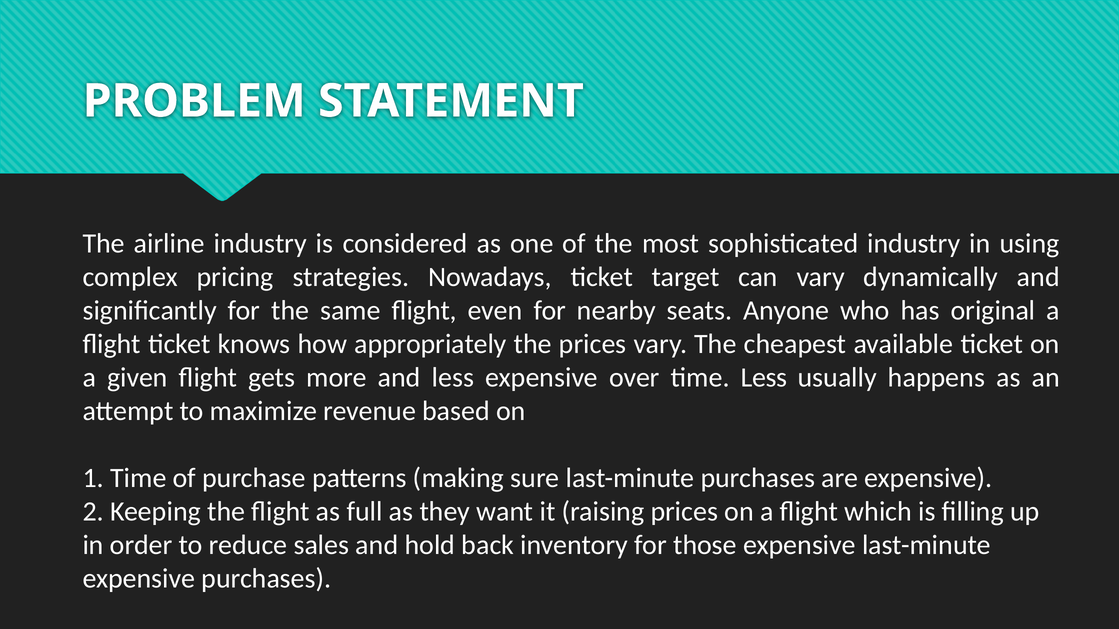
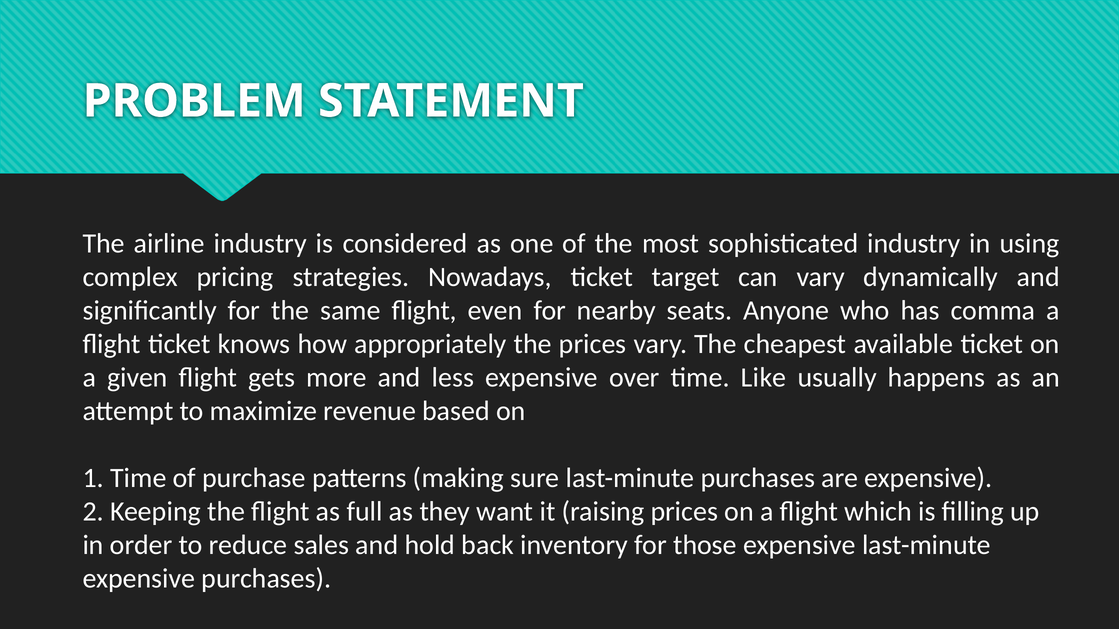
original: original -> comma
time Less: Less -> Like
